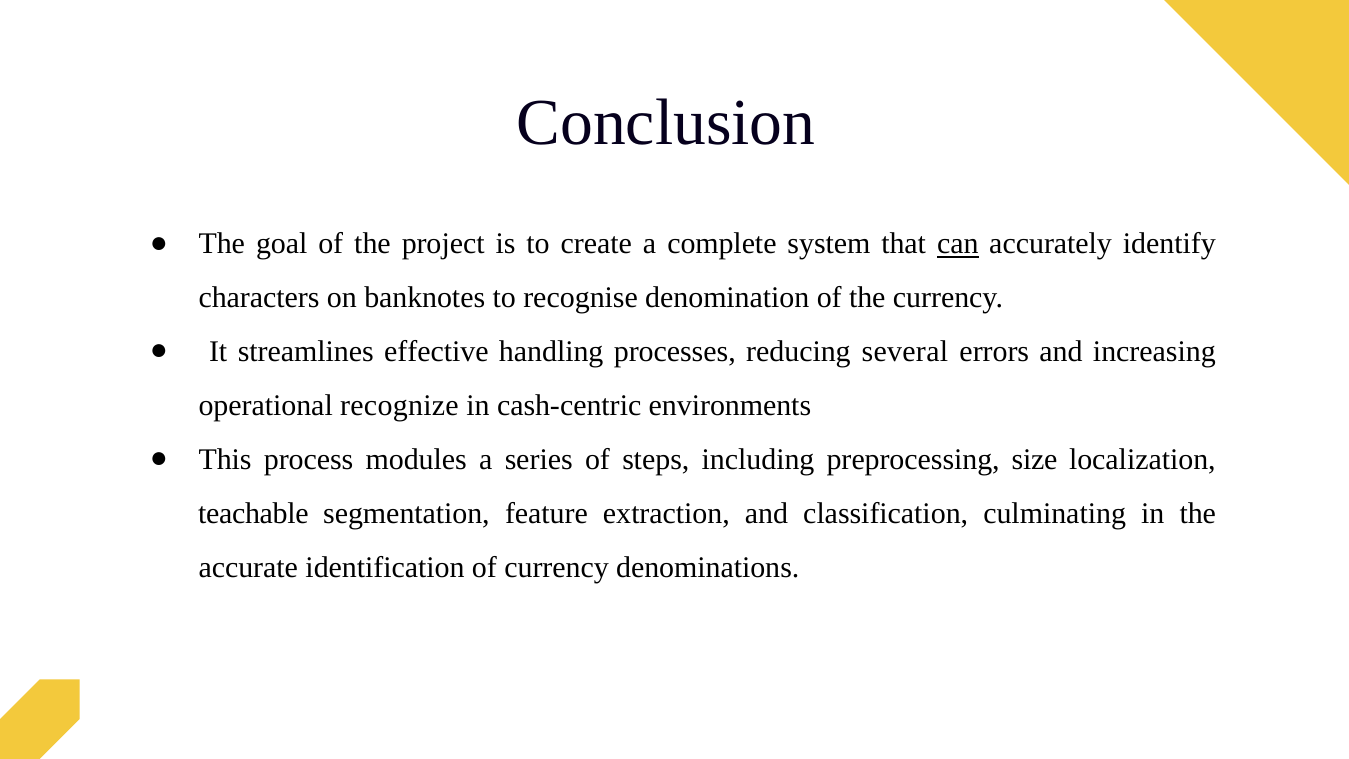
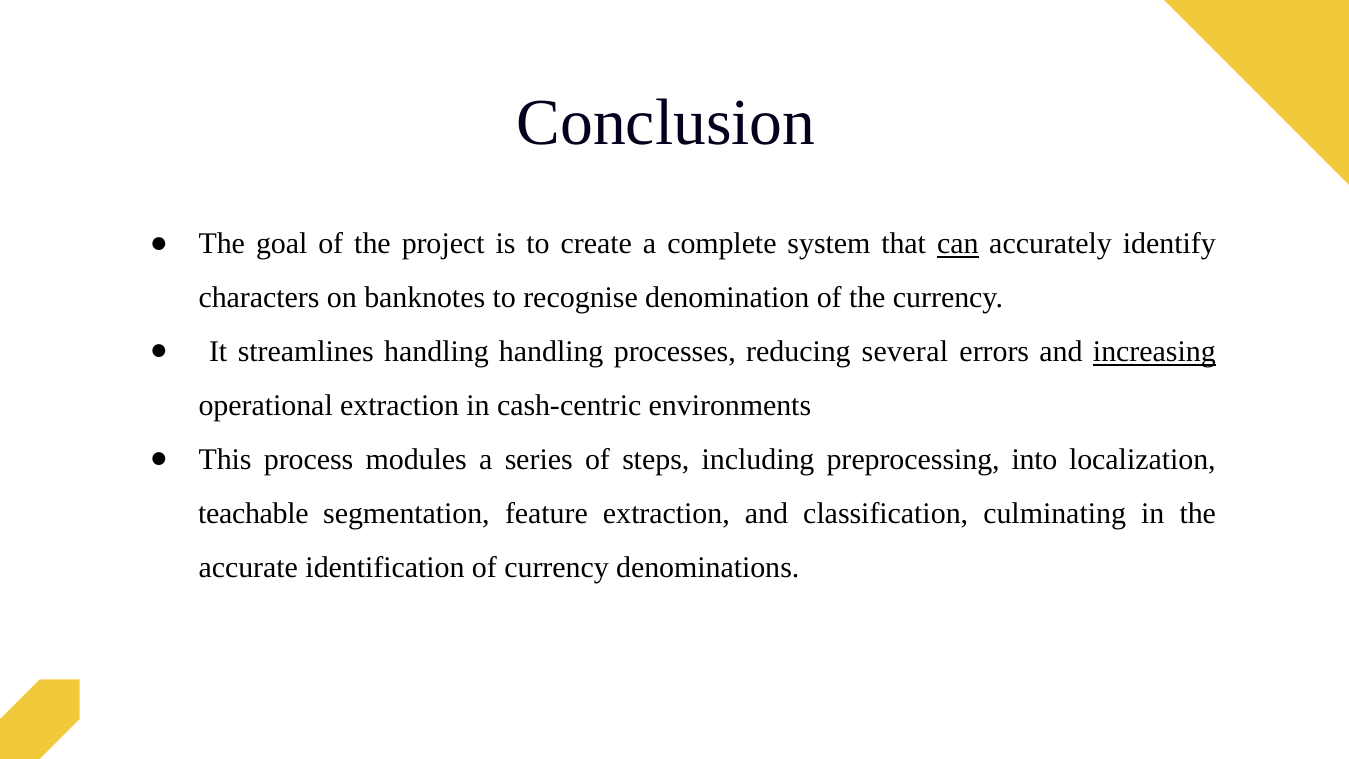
streamlines effective: effective -> handling
increasing underline: none -> present
operational recognize: recognize -> extraction
size: size -> into
